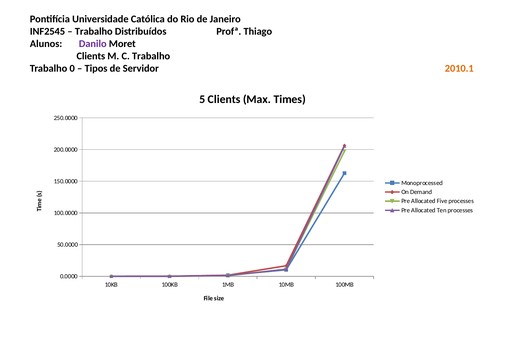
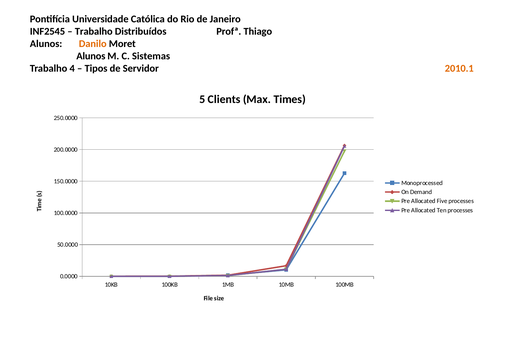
Danilo colour: purple -> orange
Clients at (91, 56): Clients -> Alunos
C Trabalho: Trabalho -> Sistemas
0: 0 -> 4
